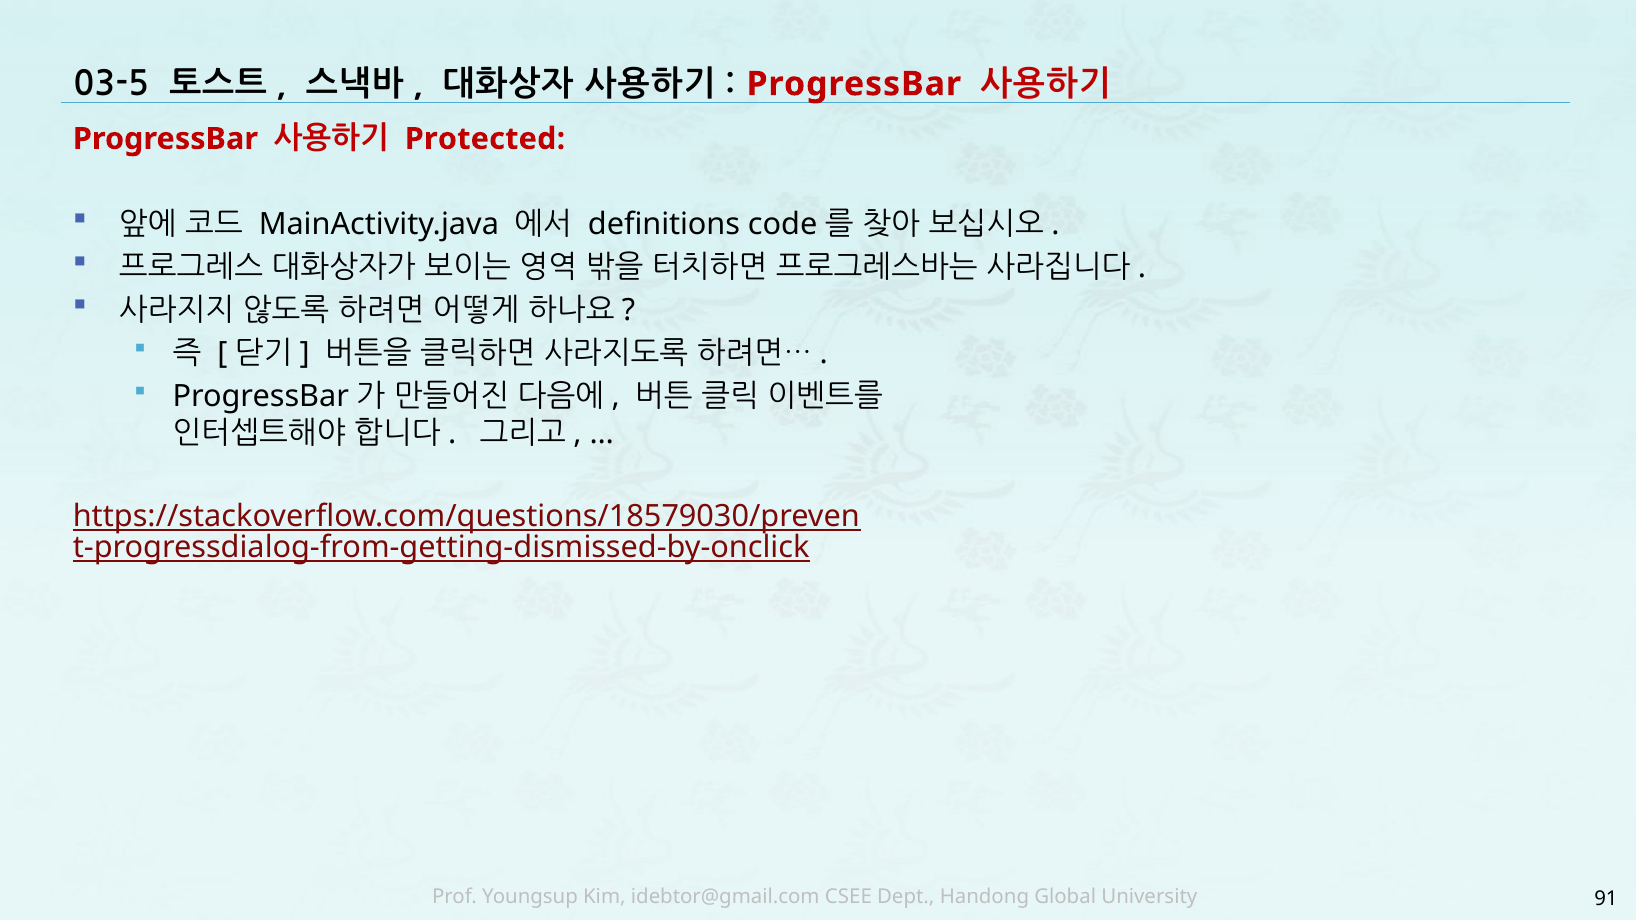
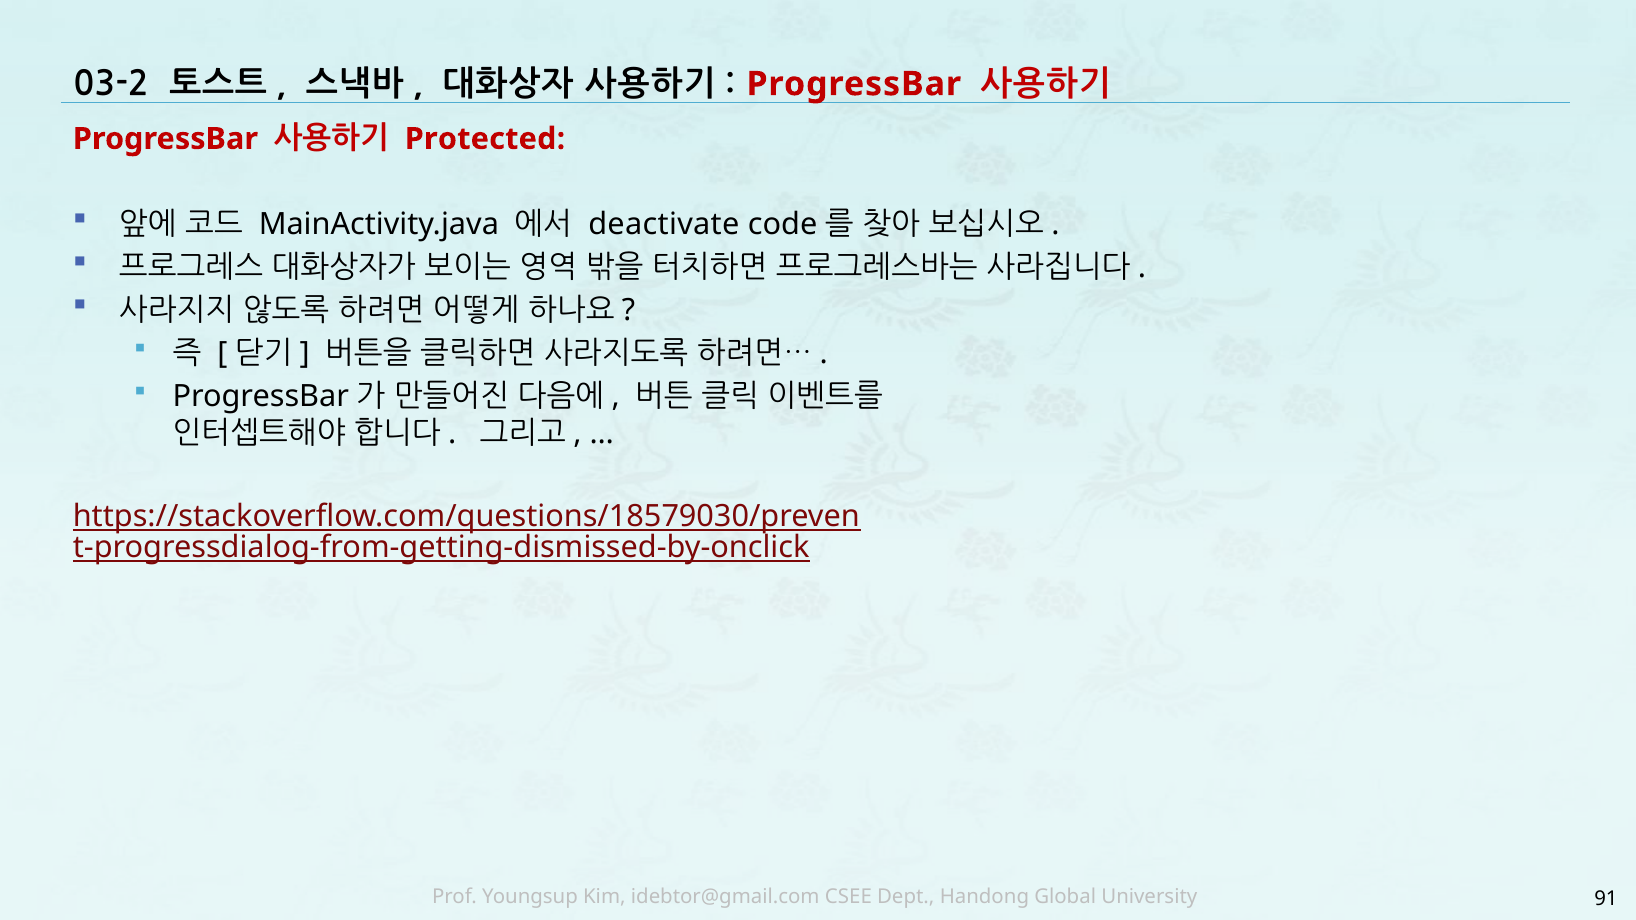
03-5: 03-5 -> 03-2
definitions: definitions -> deactivate
